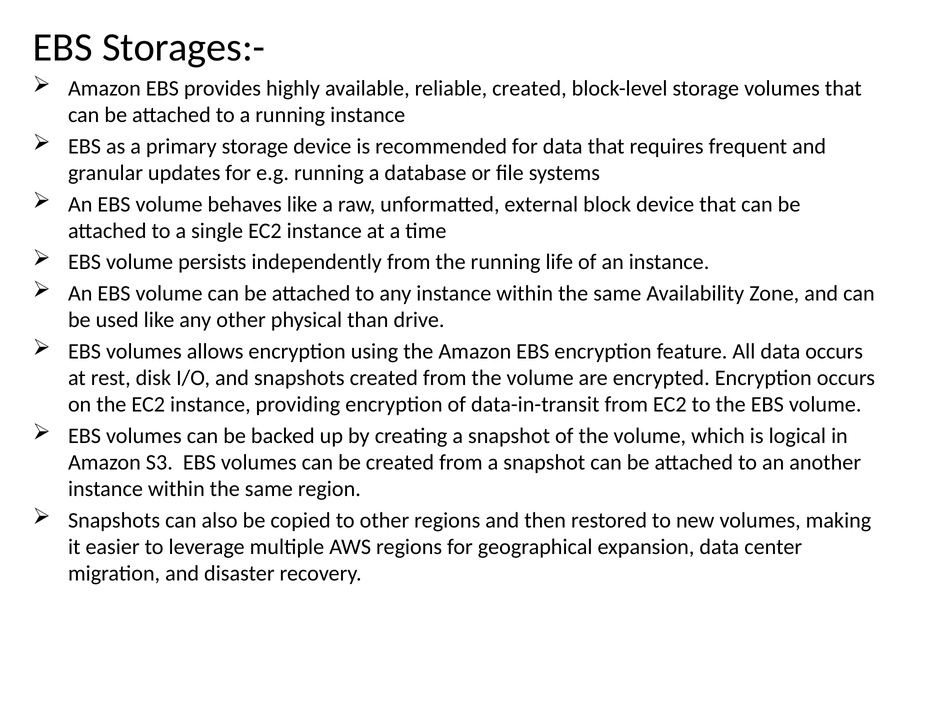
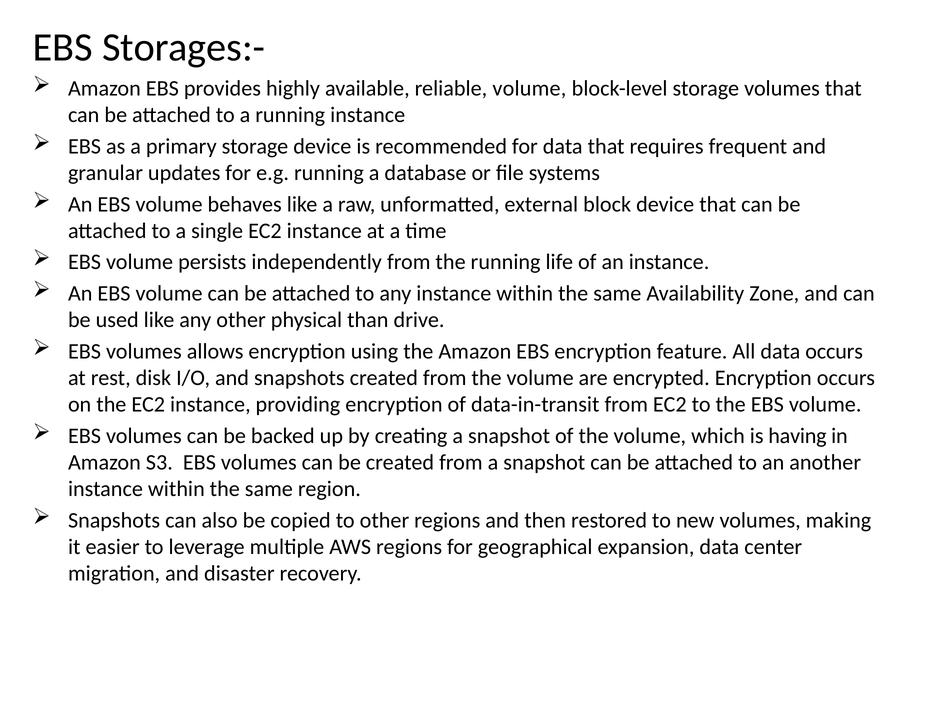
reliable created: created -> volume
logical: logical -> having
